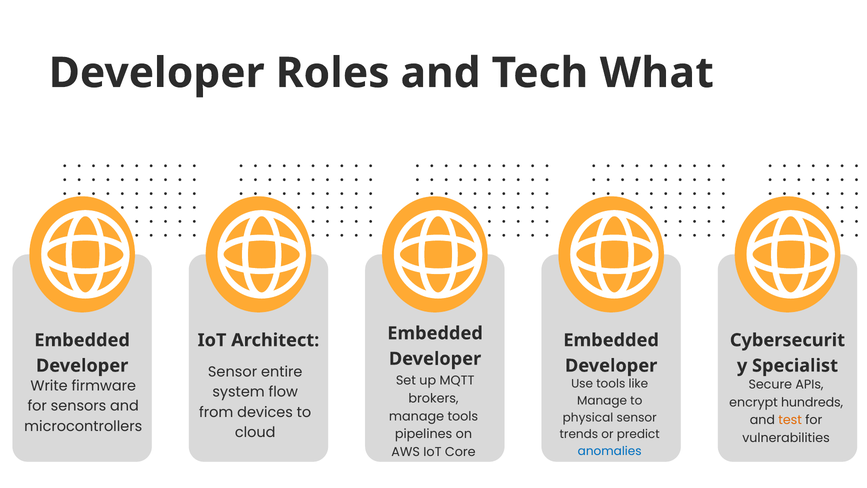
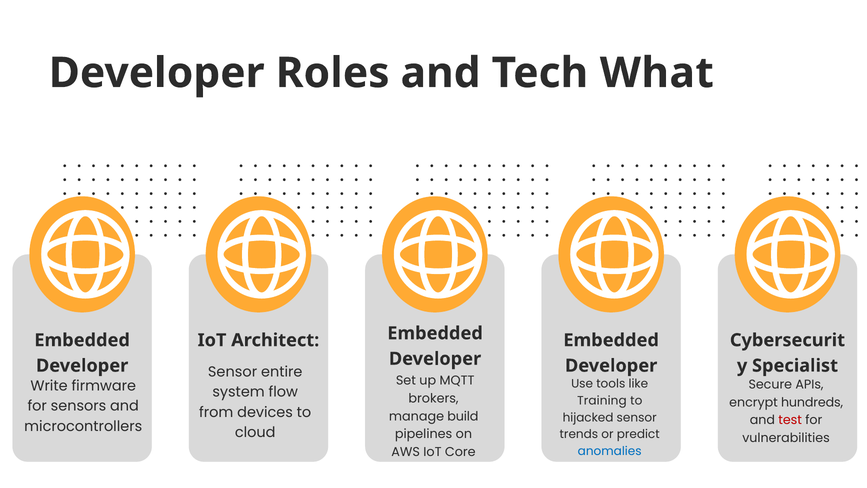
Manage at (602, 400): Manage -> Training
manage tools: tools -> build
physical: physical -> hijacked
test colour: orange -> red
